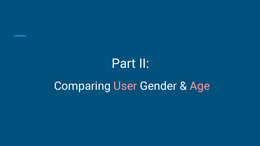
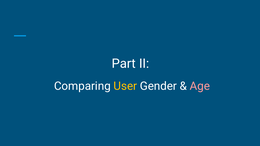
User colour: pink -> yellow
